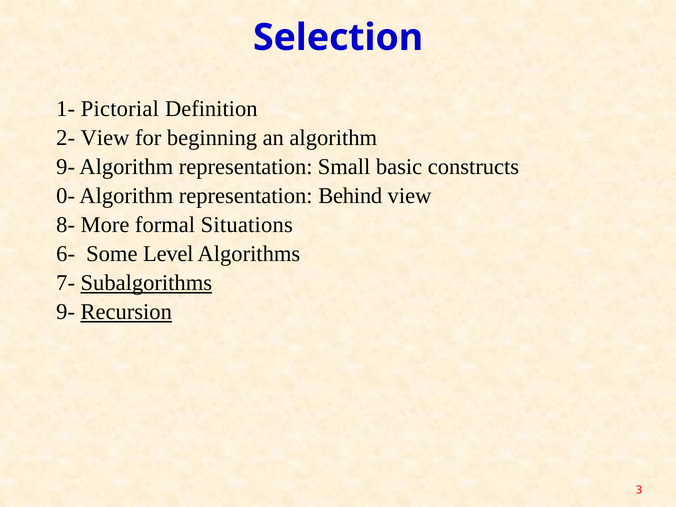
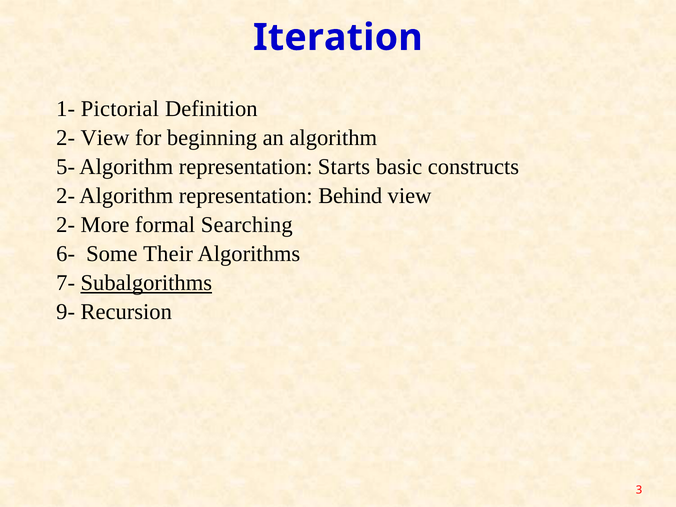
Selection: Selection -> Iteration
9- at (66, 167): 9- -> 5-
Small: Small -> Starts
0- at (66, 196): 0- -> 2-
8- at (66, 225): 8- -> 2-
Situations: Situations -> Searching
Level: Level -> Their
Recursion underline: present -> none
